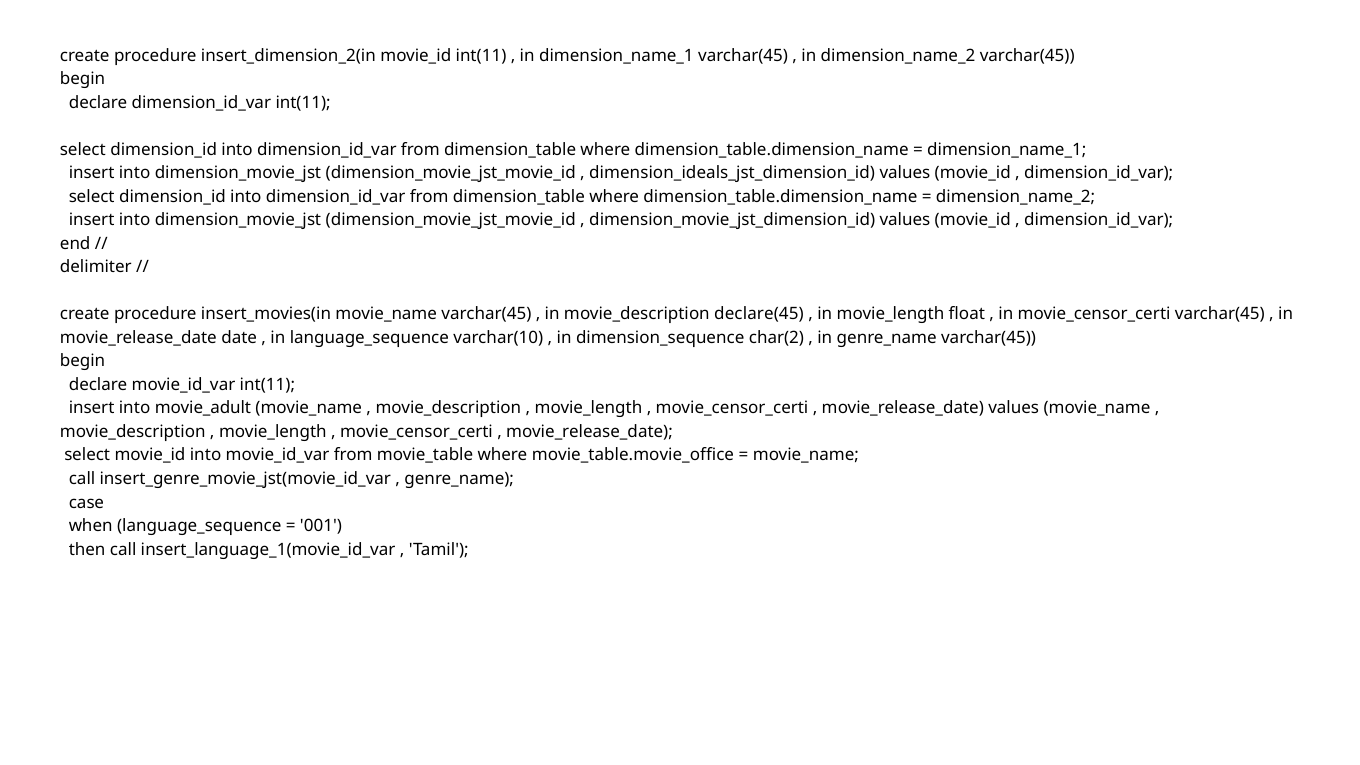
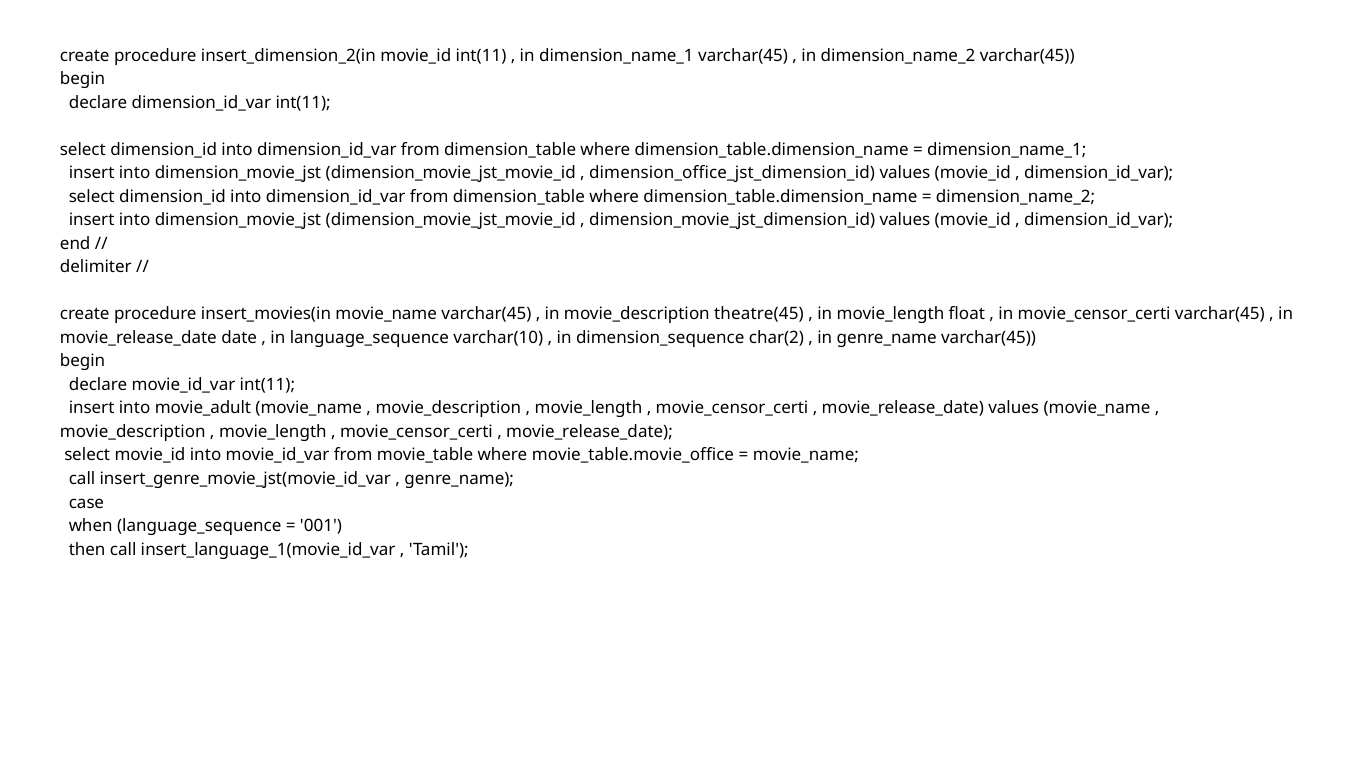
dimension_ideals_jst_dimension_id: dimension_ideals_jst_dimension_id -> dimension_office_jst_dimension_id
declare(45: declare(45 -> theatre(45
